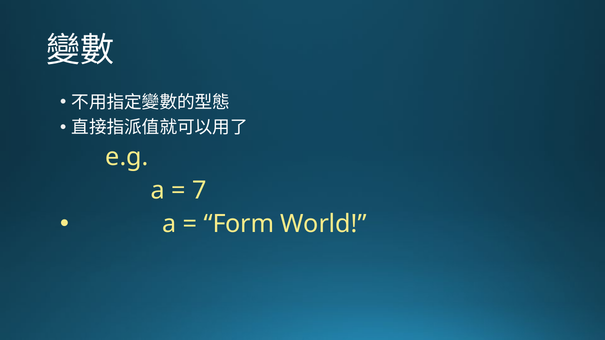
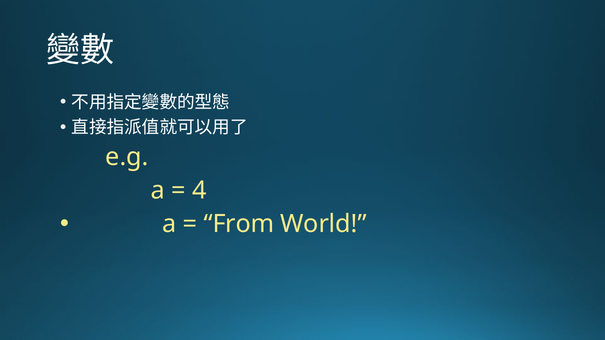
7: 7 -> 4
Form: Form -> From
